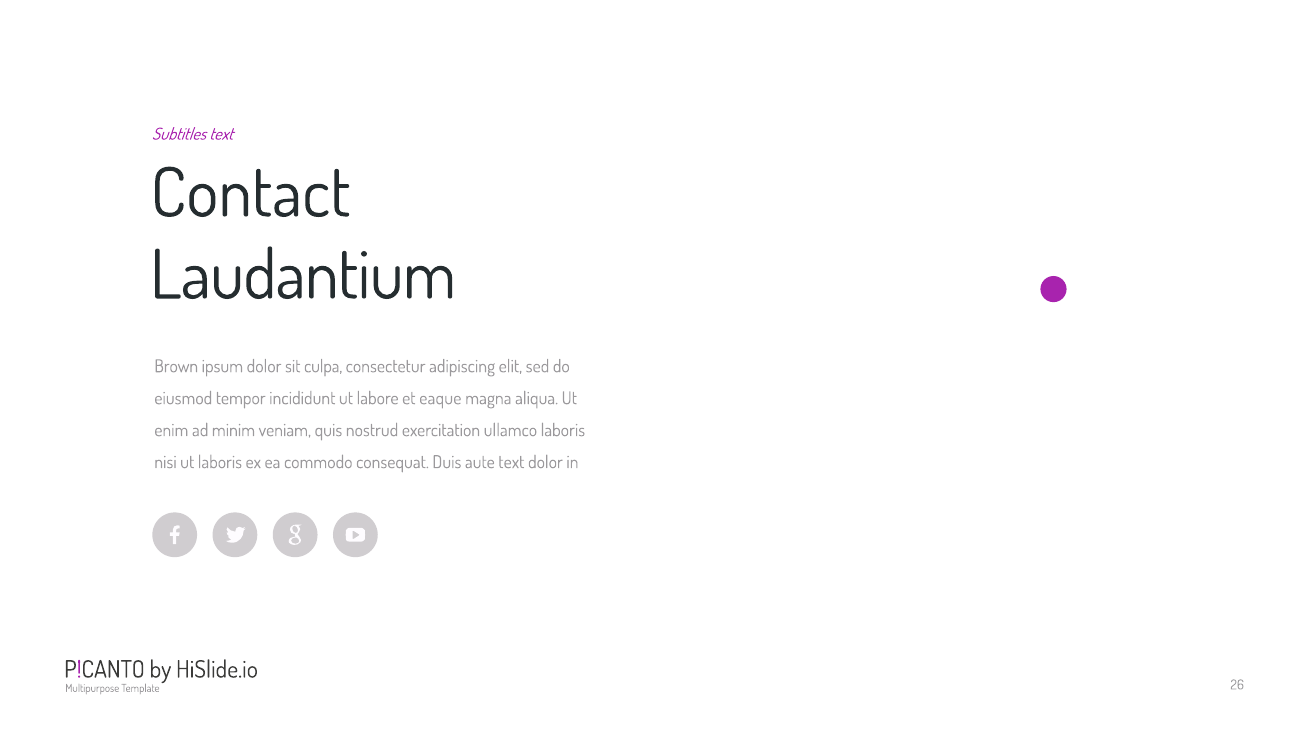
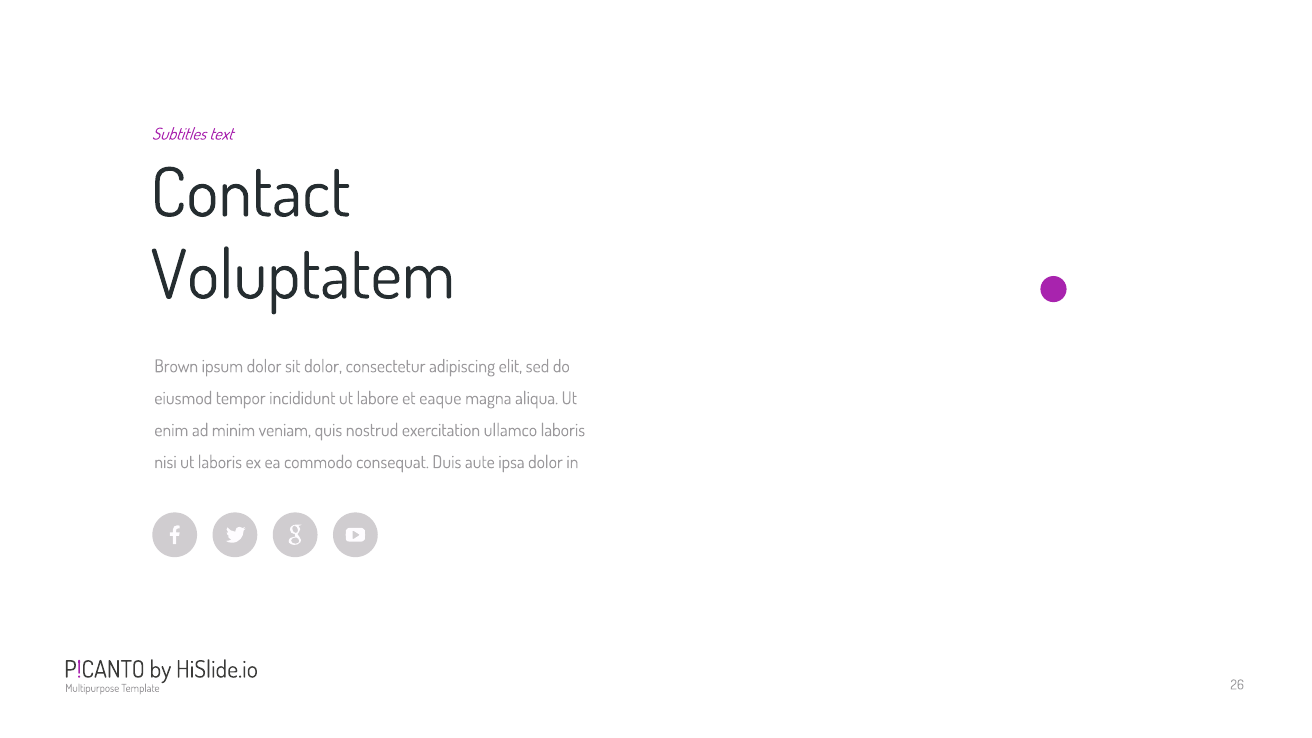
Laudantium: Laudantium -> Voluptatem
sit culpa: culpa -> dolor
aute text: text -> ipsa
